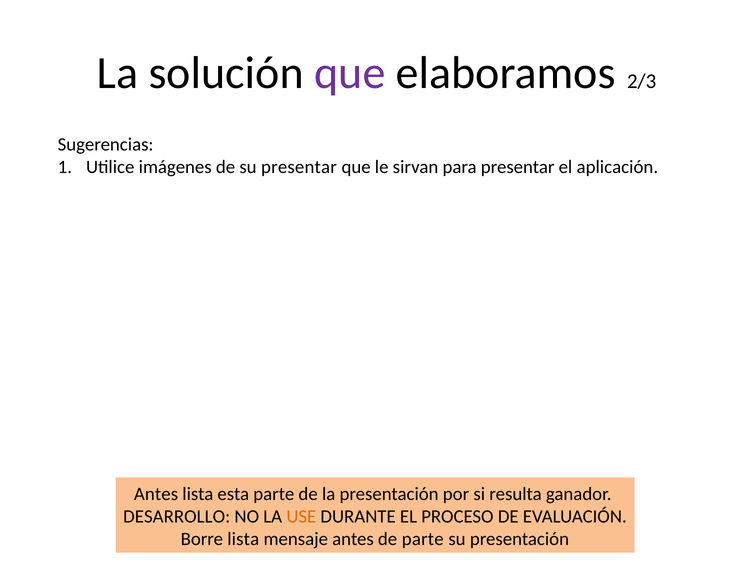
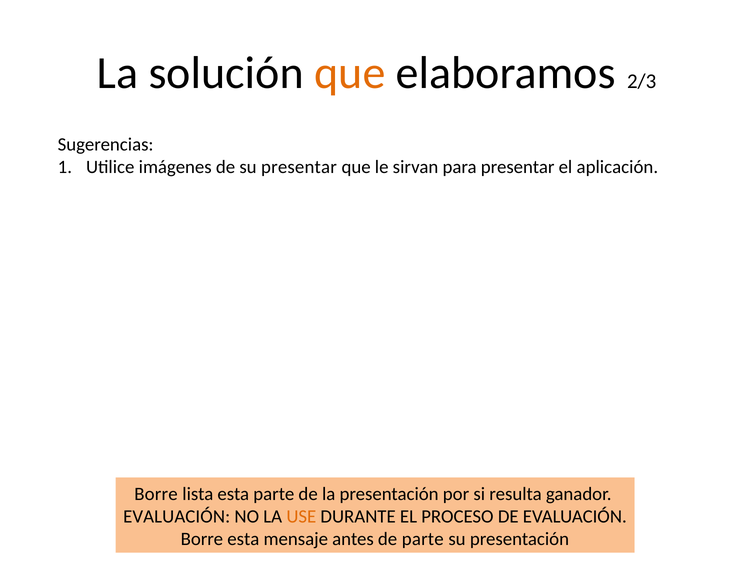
que at (350, 73) colour: purple -> orange
Antes at (156, 494): Antes -> Borre
DESARROLLO at (177, 516): DESARROLLO -> EVALUACIÓN
Borre lista: lista -> esta
